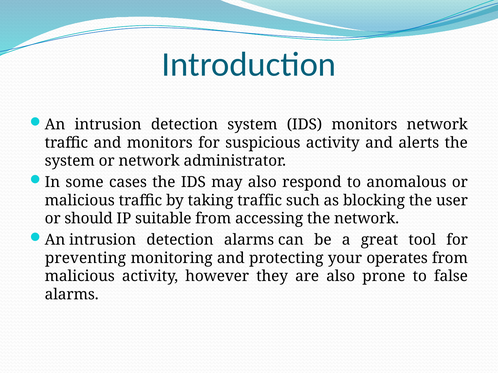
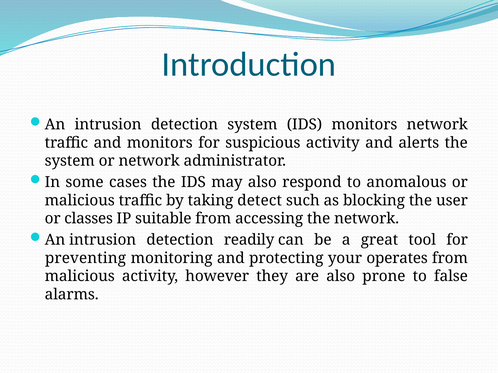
taking traffic: traffic -> detect
should: should -> classes
detection alarms: alarms -> readily
